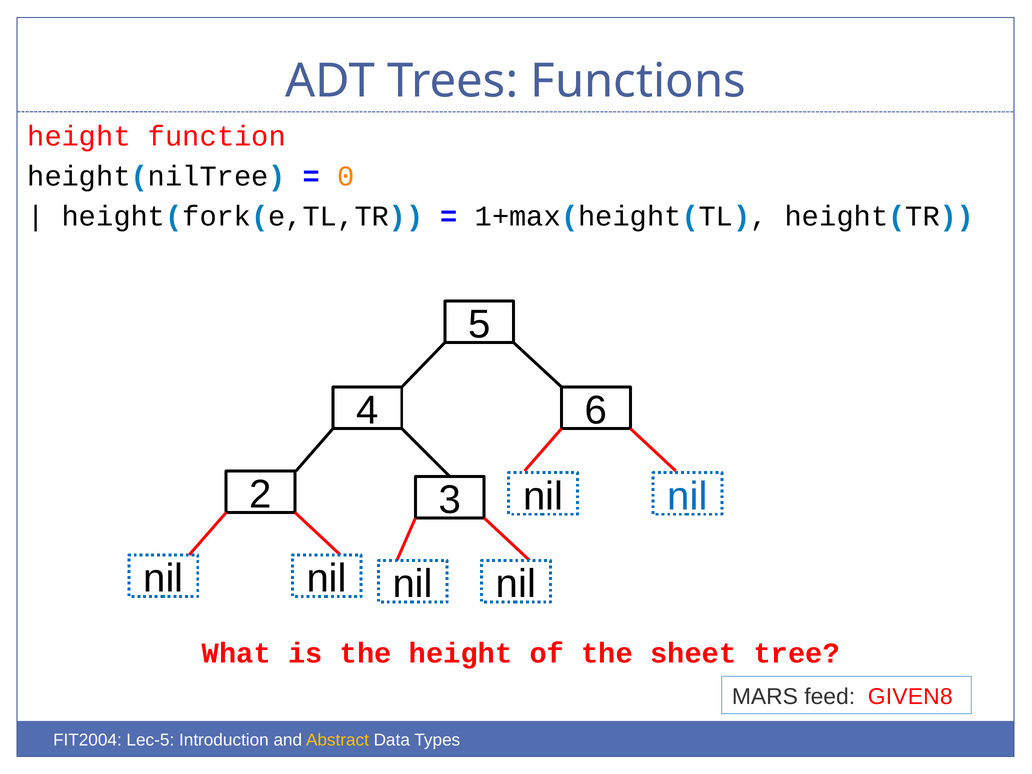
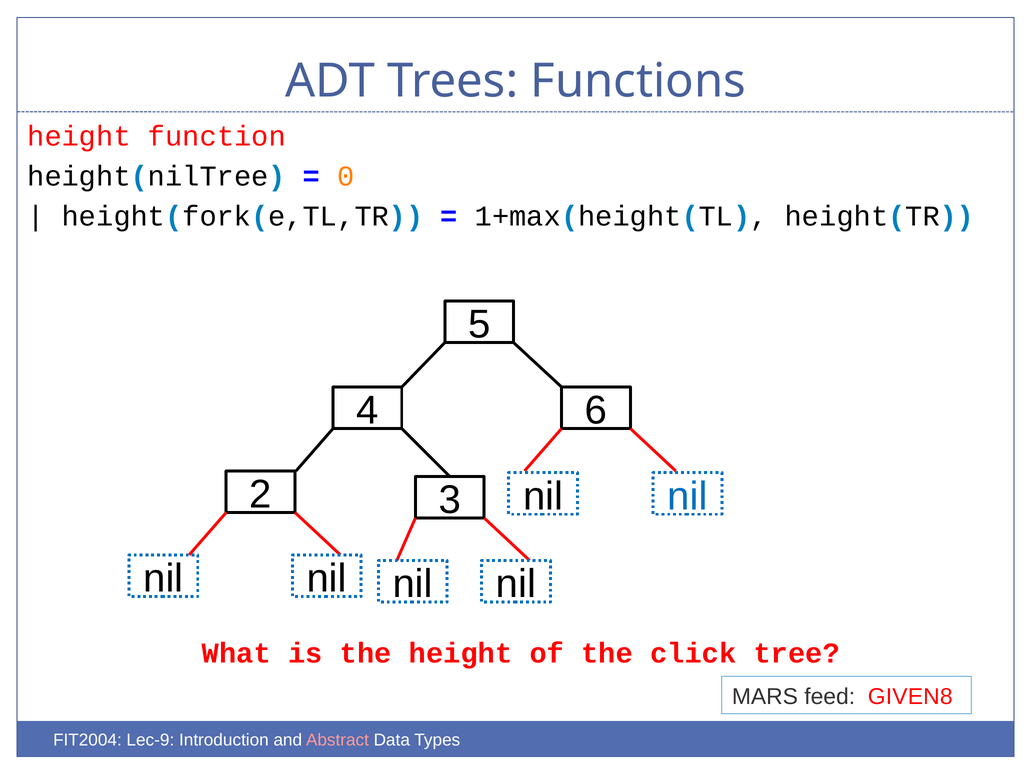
sheet: sheet -> click
Lec-5: Lec-5 -> Lec-9
Abstract colour: yellow -> pink
